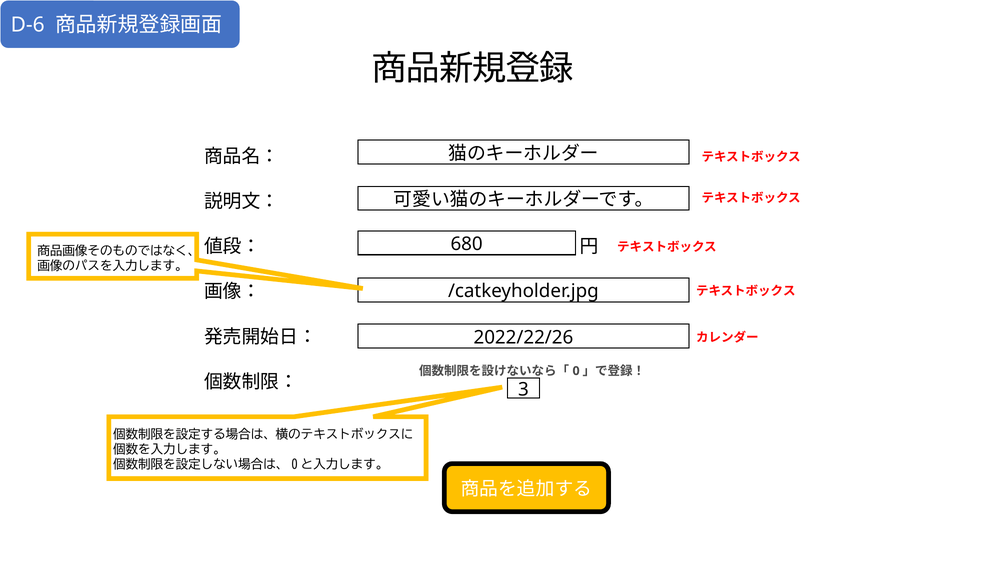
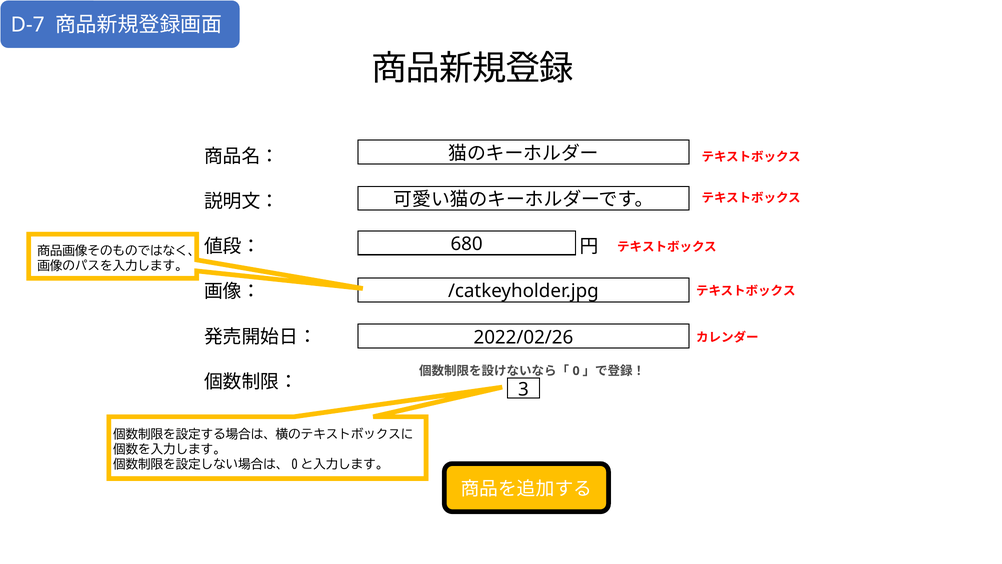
D-6: D-6 -> D-7
2022/22/26: 2022/22/26 -> 2022/02/26
